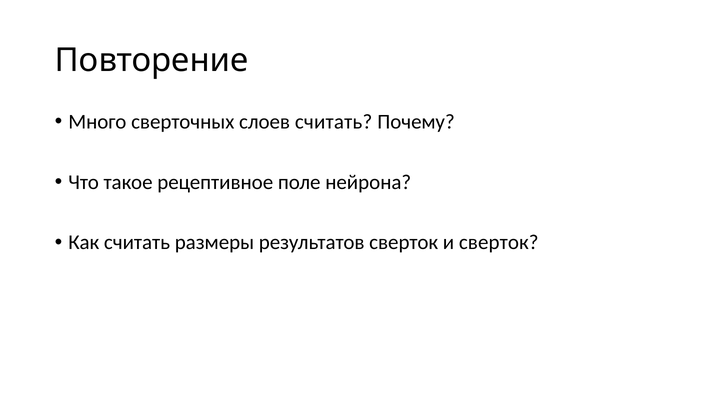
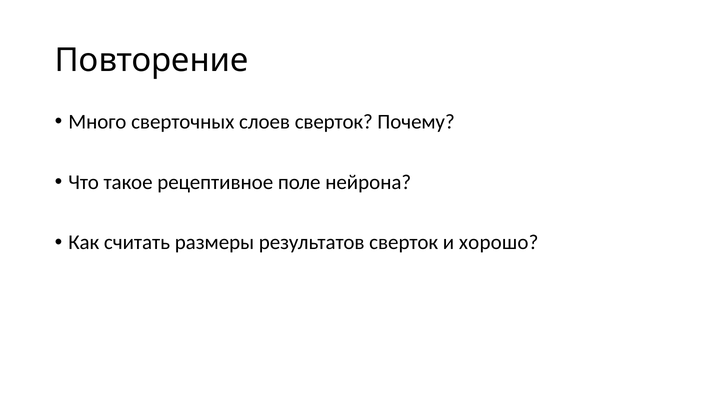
слоев считать: считать -> сверток
и сверток: сверток -> хорошо
